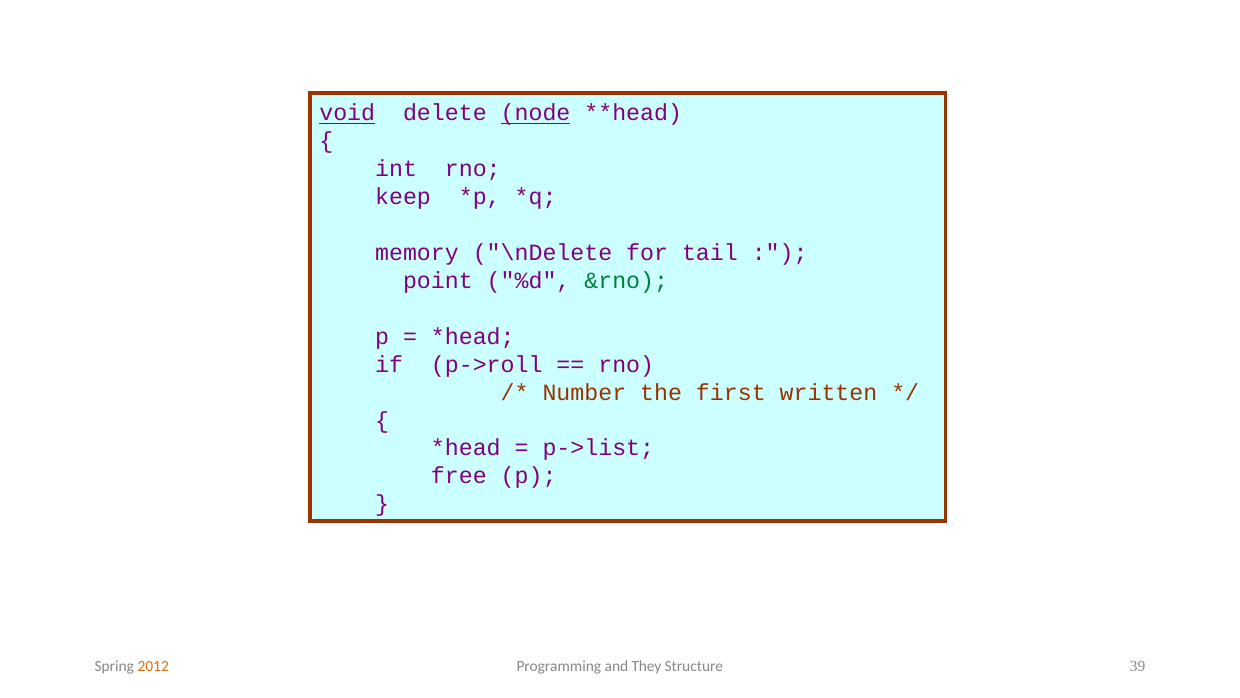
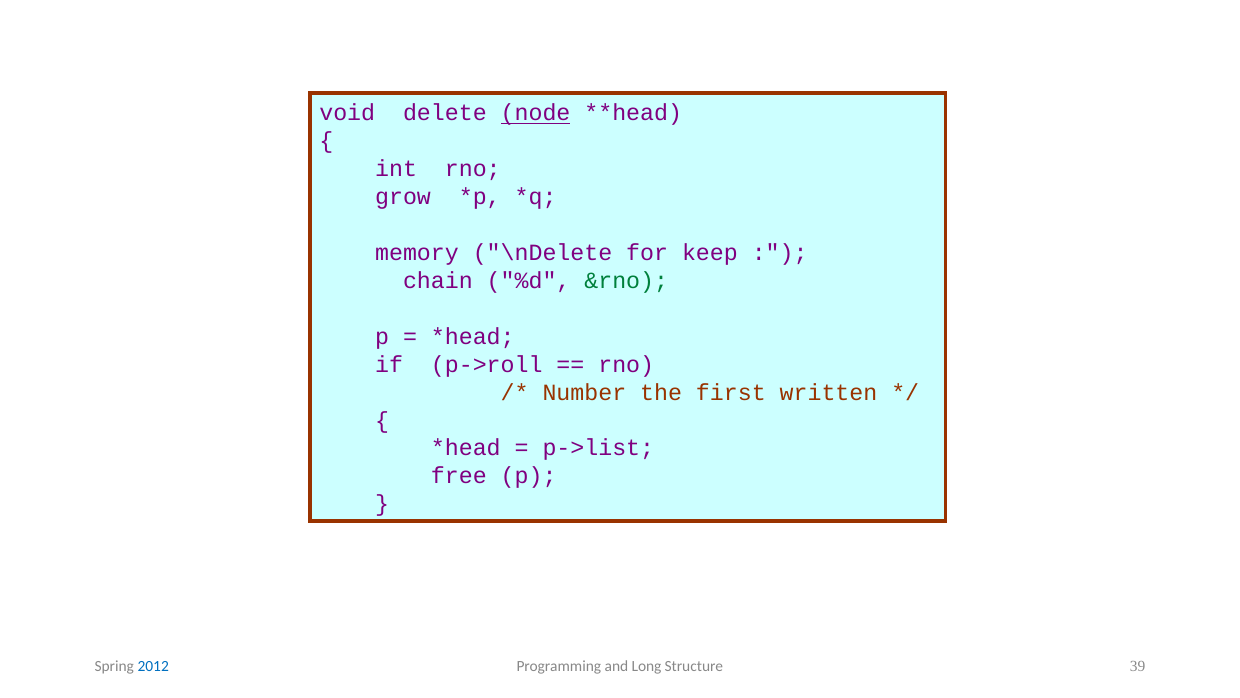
void underline: present -> none
keep: keep -> grow
tail: tail -> keep
point: point -> chain
2012 colour: orange -> blue
They: They -> Long
